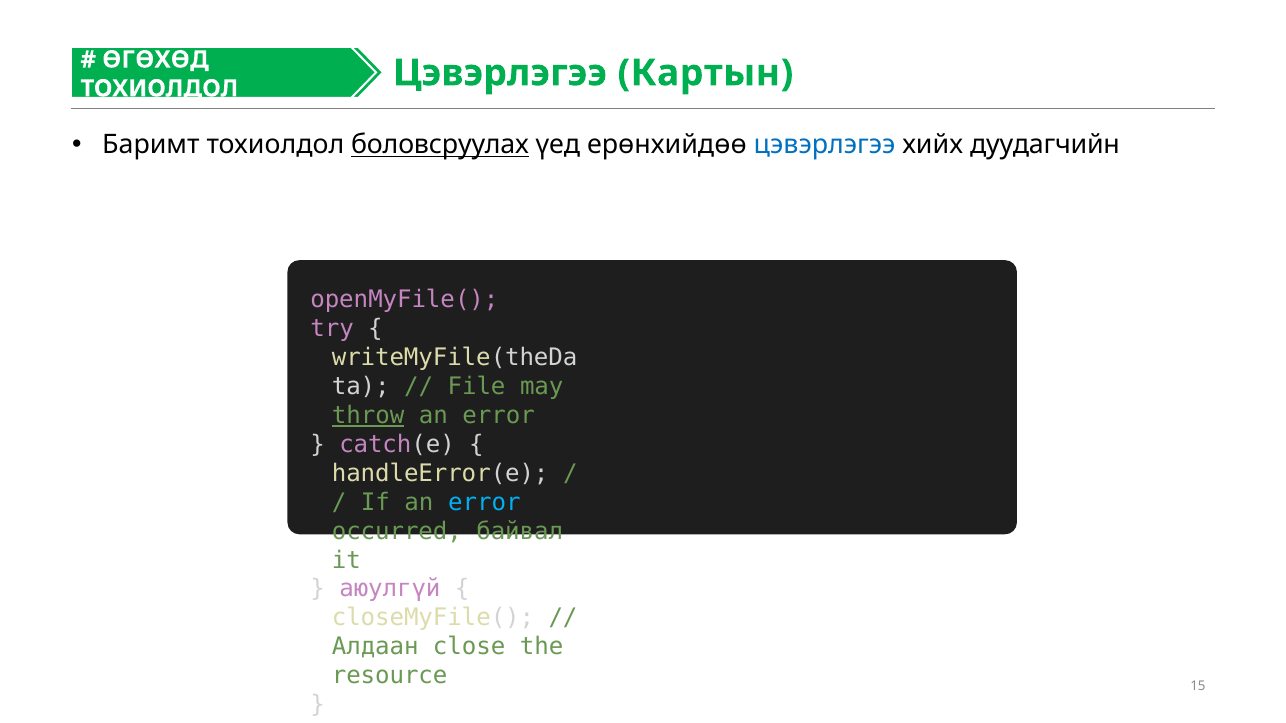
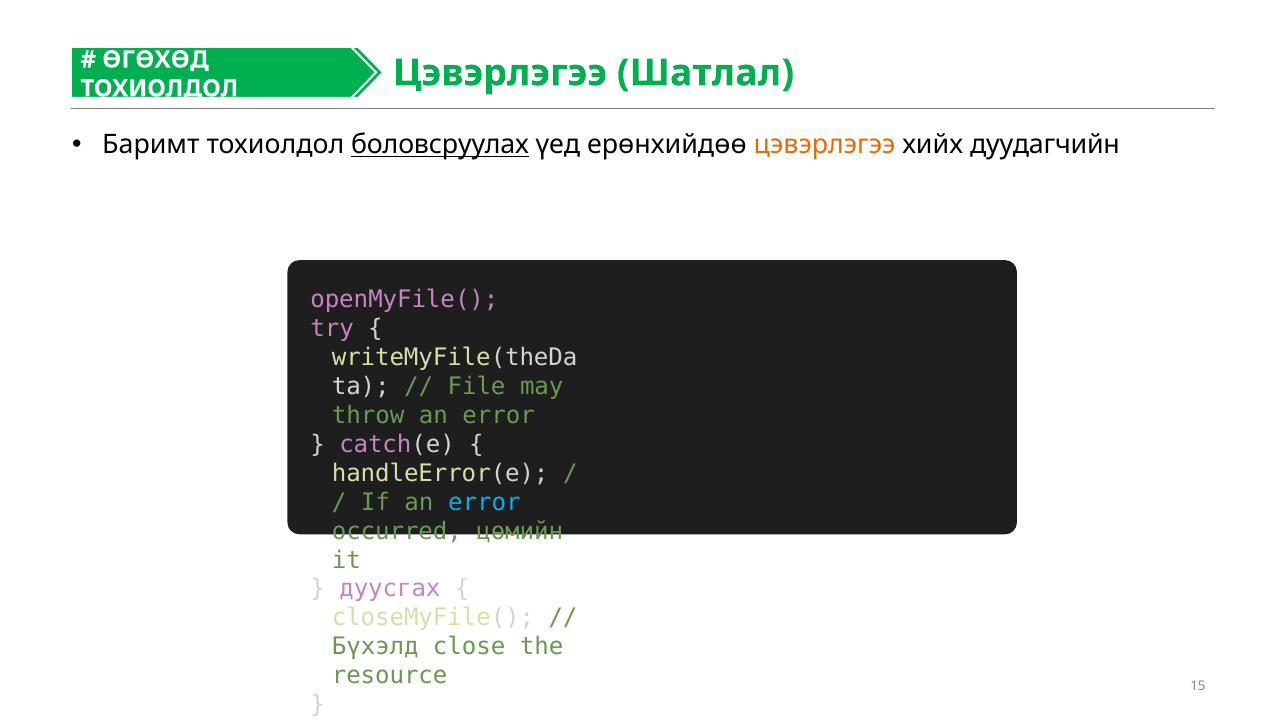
Картын: Картын -> Шатлал
цэвэрлэгээ at (825, 145) colour: blue -> orange
throw underline: present -> none
байвал: байвал -> цөмийн
аюулгүй: аюулгүй -> дуусгах
Алдаан: Алдаан -> Бүхэлд
